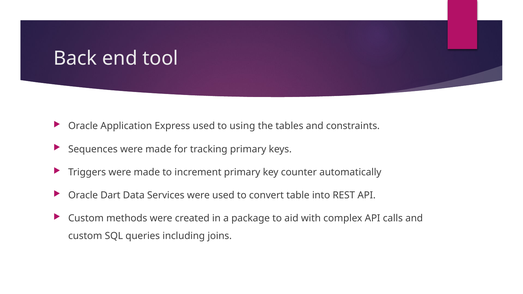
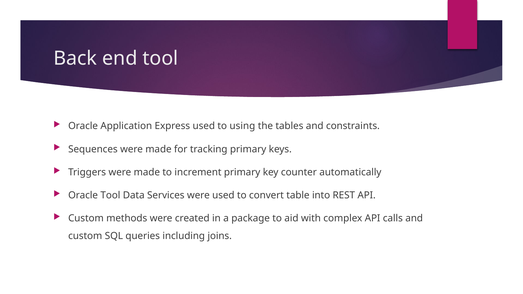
Oracle Dart: Dart -> Tool
